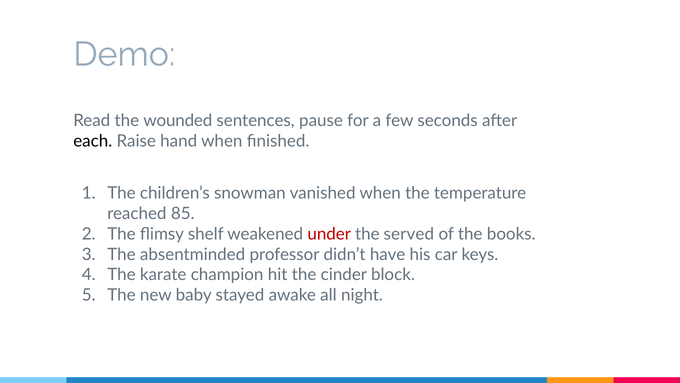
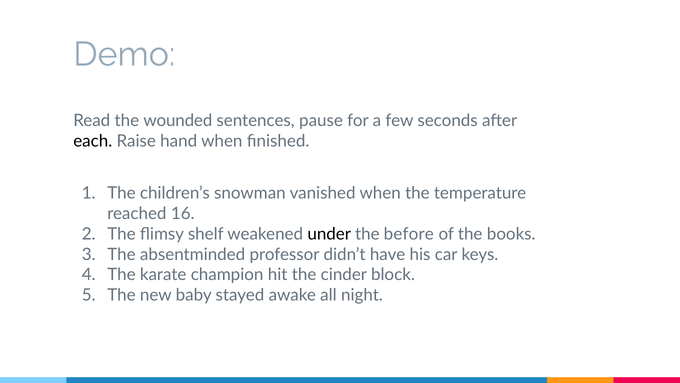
85: 85 -> 16
under colour: red -> black
served: served -> before
